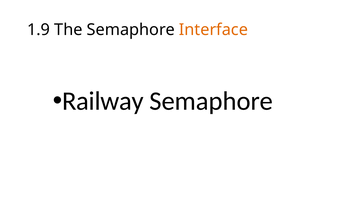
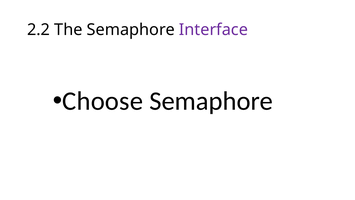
1.9: 1.9 -> 2.2
Interface colour: orange -> purple
Railway: Railway -> Choose
